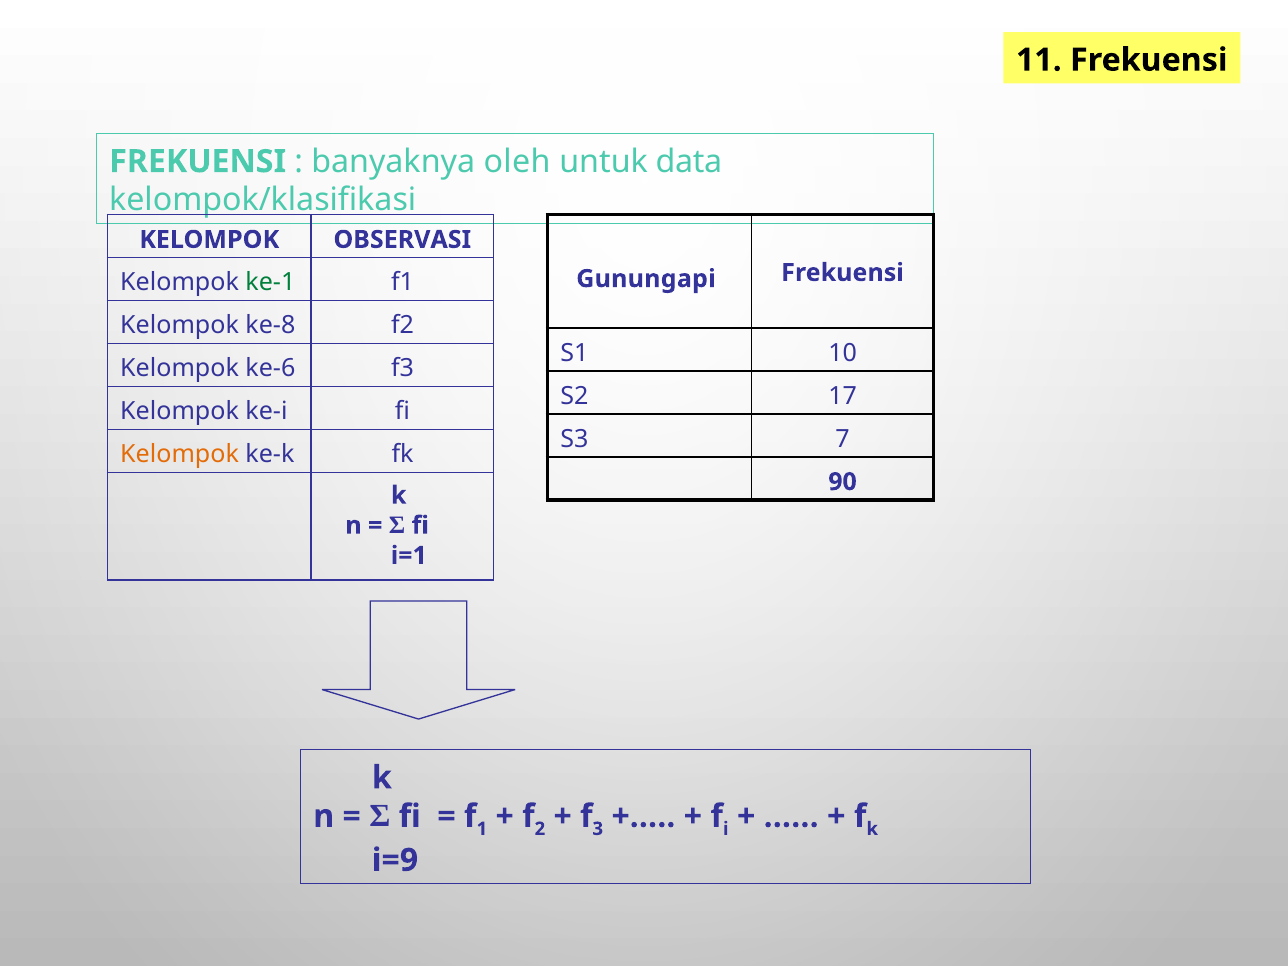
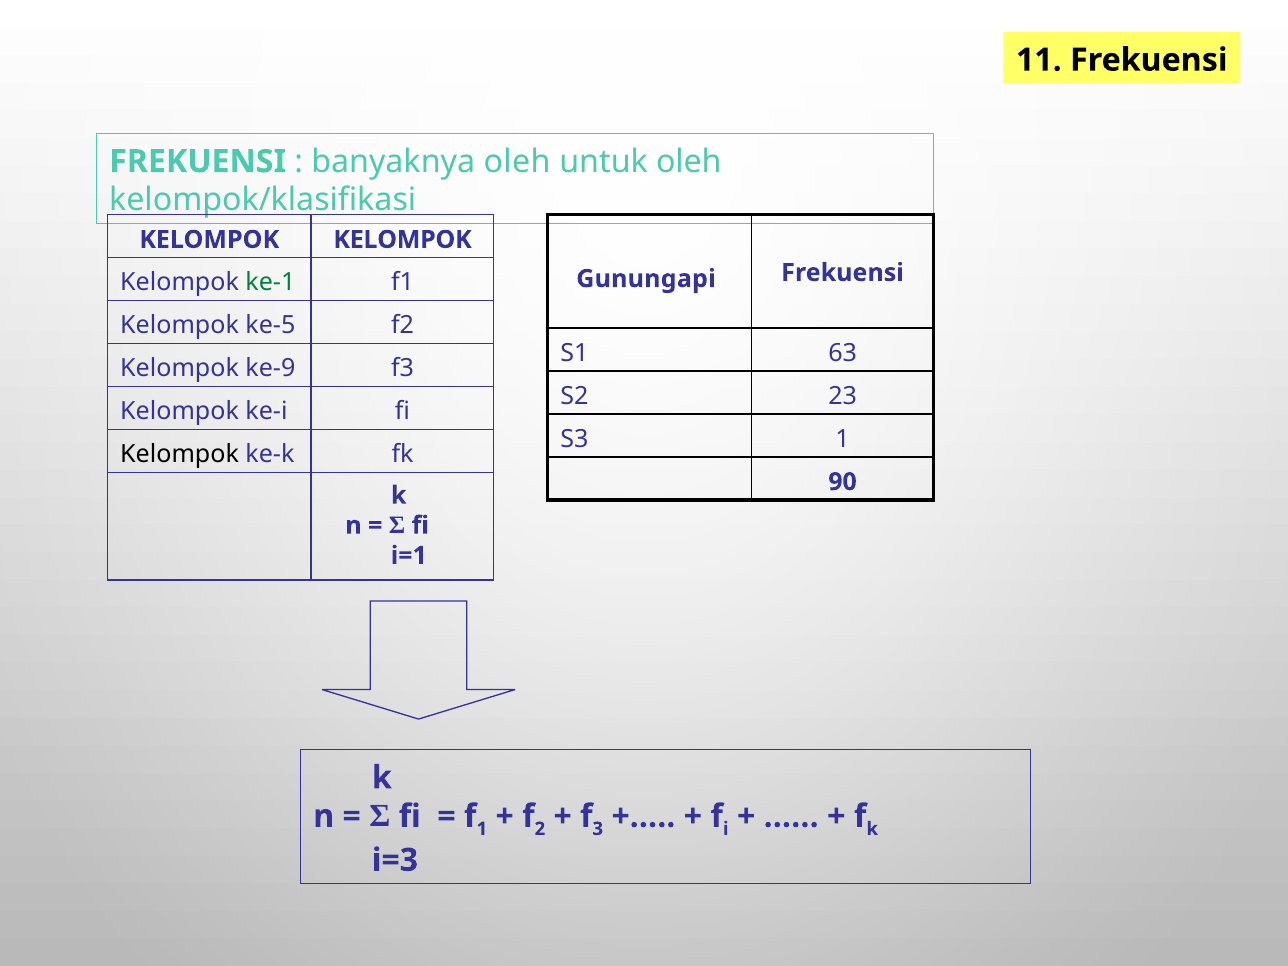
untuk data: data -> oleh
OBSERVASI at (402, 240): OBSERVASI -> KELOMPOK
ke-8: ke-8 -> ke-5
10: 10 -> 63
ke-6: ke-6 -> ke-9
17: 17 -> 23
S3 7: 7 -> 1
Kelompok at (180, 455) colour: orange -> black
i=9: i=9 -> i=3
